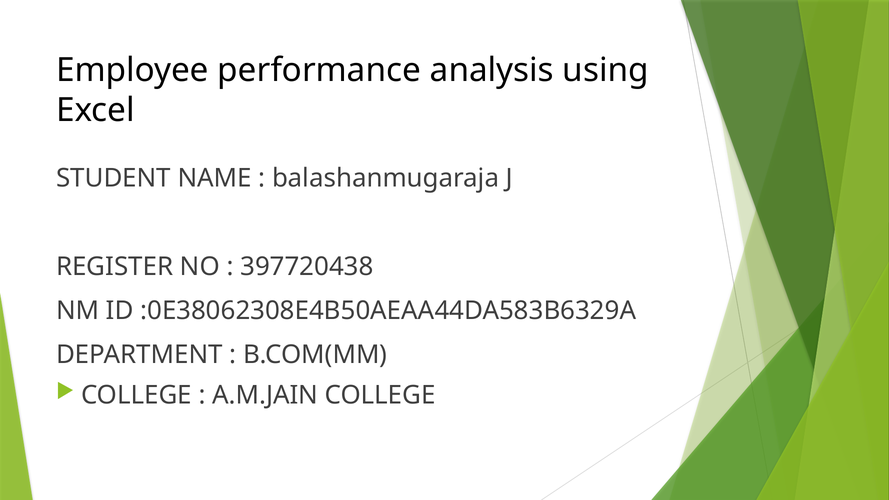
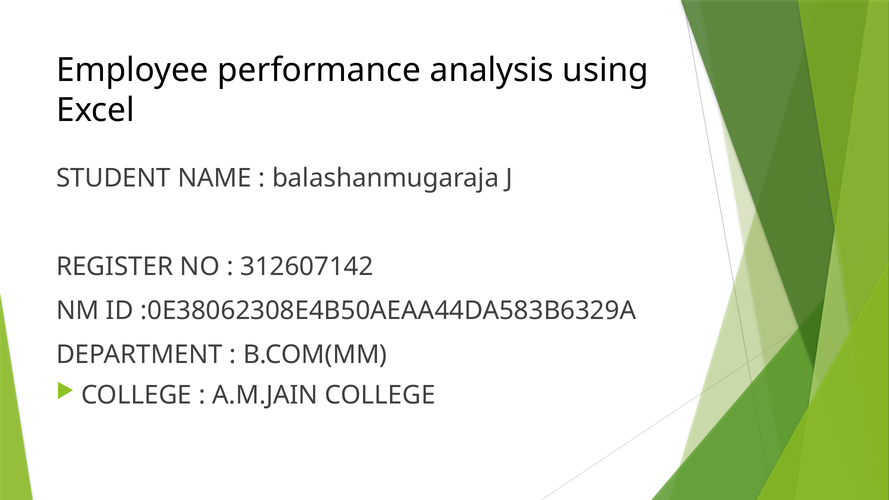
397720438: 397720438 -> 312607142
